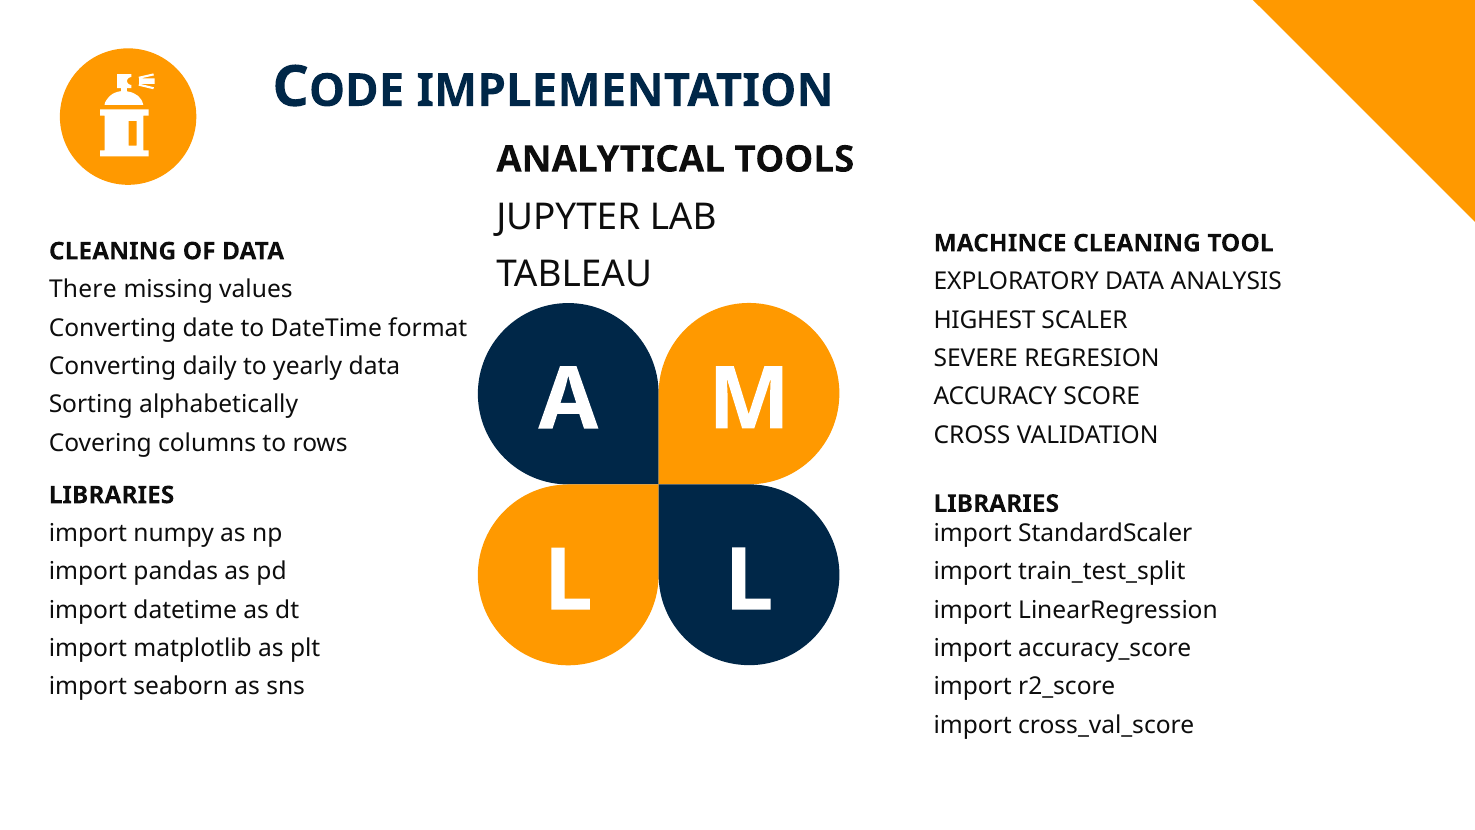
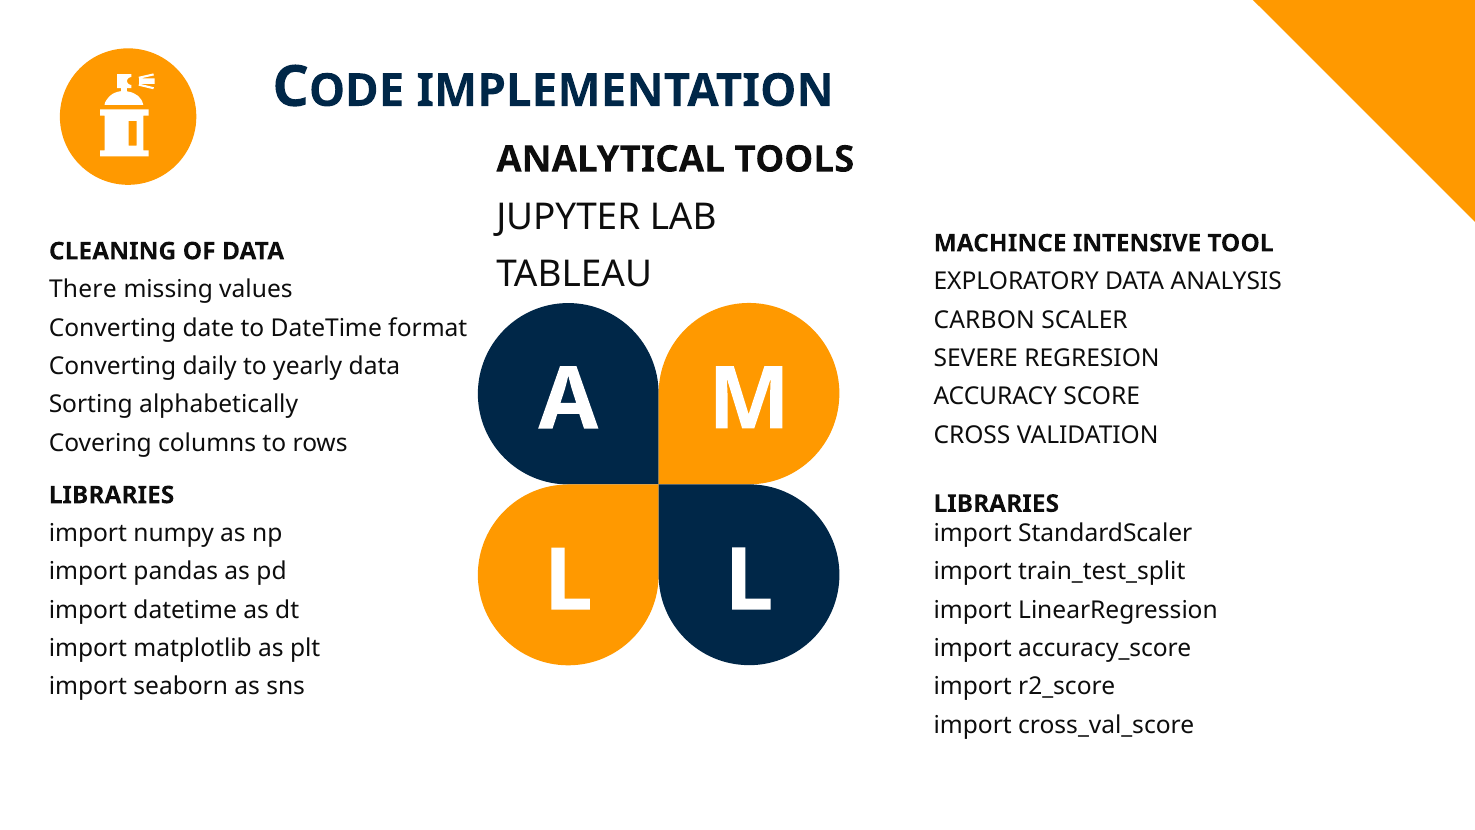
MACHINCE CLEANING: CLEANING -> INTENSIVE
HIGHEST: HIGHEST -> CARBON
